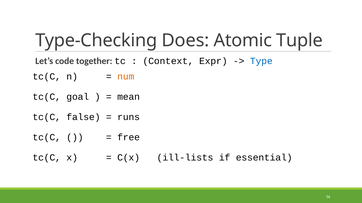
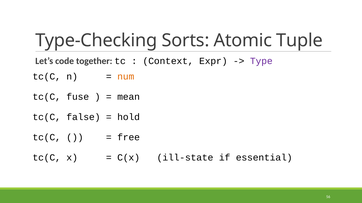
Does: Does -> Sorts
Type colour: blue -> purple
goal: goal -> fuse
runs: runs -> hold
ill-lists: ill-lists -> ill-state
